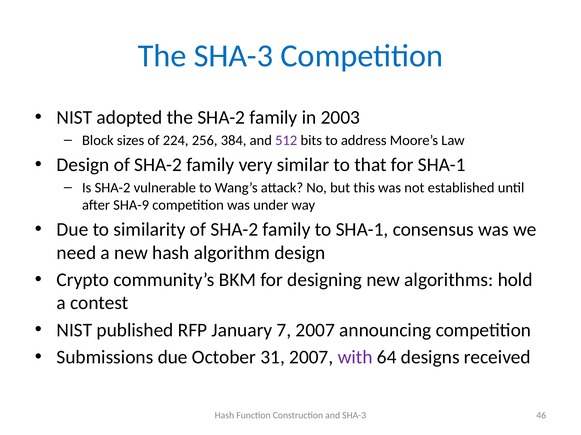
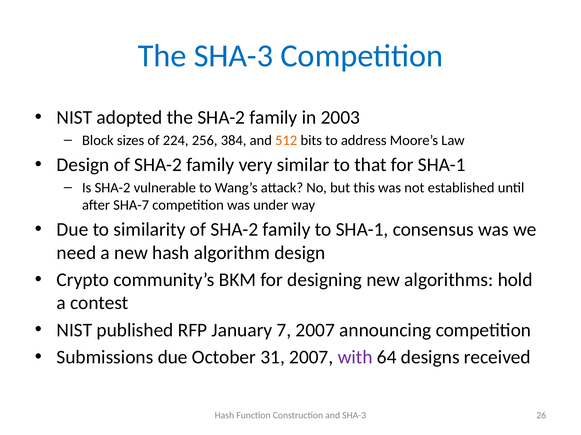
512 colour: purple -> orange
SHA-9: SHA-9 -> SHA-7
46: 46 -> 26
